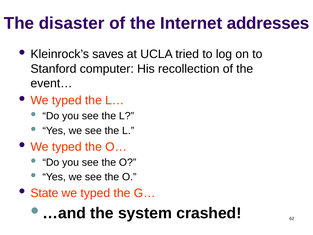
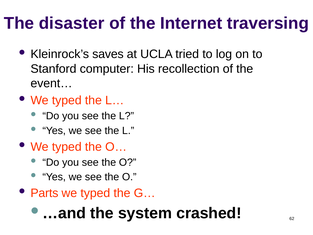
addresses: addresses -> traversing
State: State -> Parts
